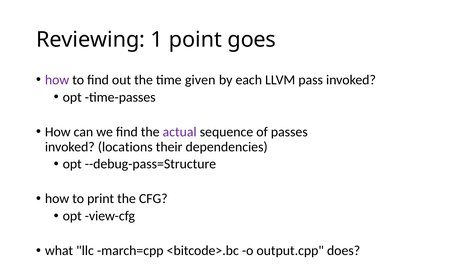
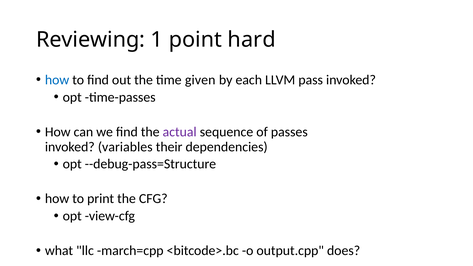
goes: goes -> hard
how at (57, 80) colour: purple -> blue
locations: locations -> variables
